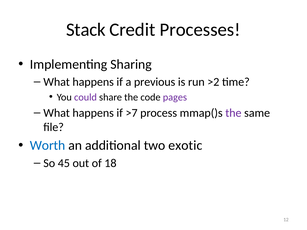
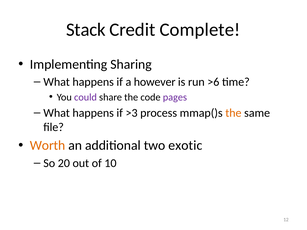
Processes: Processes -> Complete
previous: previous -> however
>2: >2 -> >6
>7: >7 -> >3
the at (233, 113) colour: purple -> orange
Worth colour: blue -> orange
45: 45 -> 20
18: 18 -> 10
